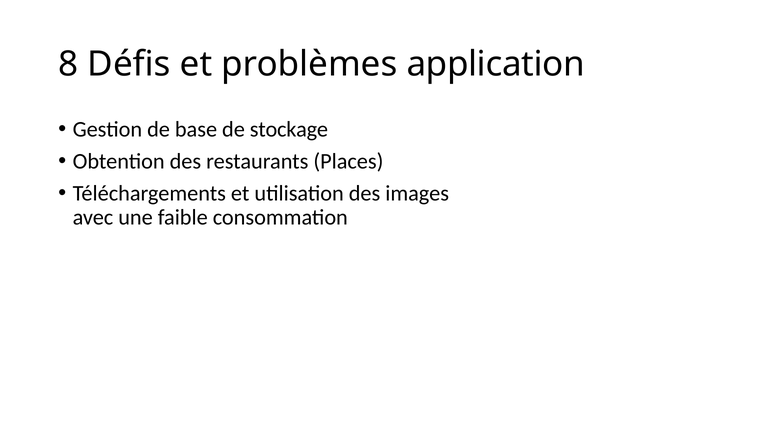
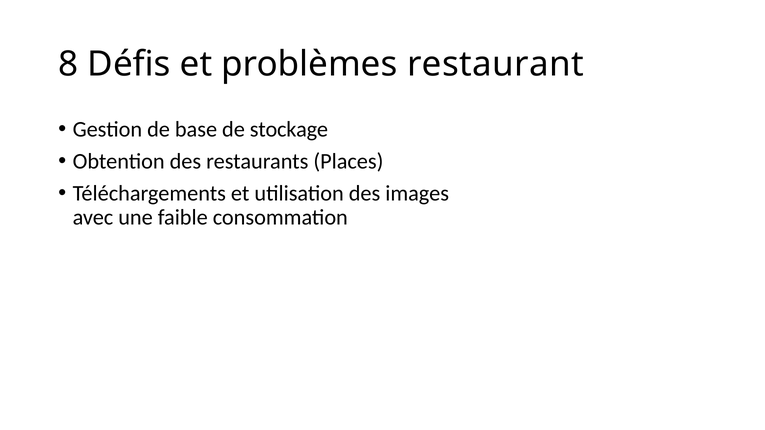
application: application -> restaurant
